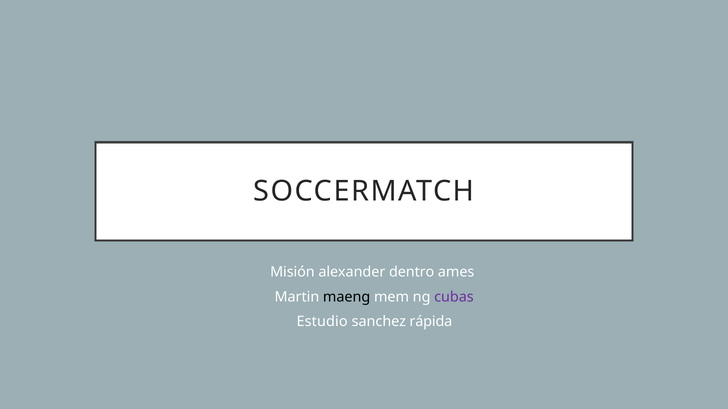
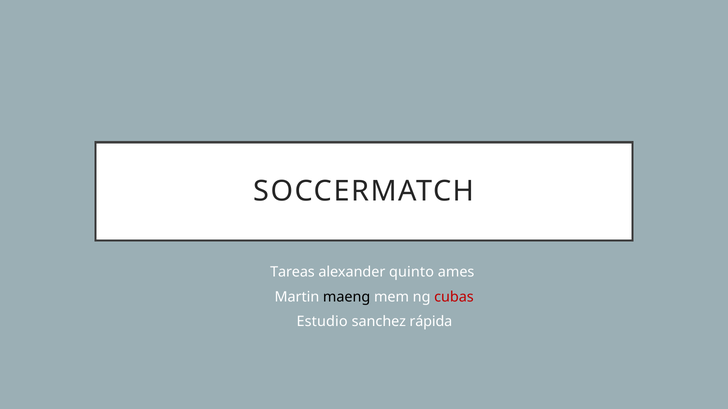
Misión: Misión -> Tareas
dentro: dentro -> quinto
cubas colour: purple -> red
